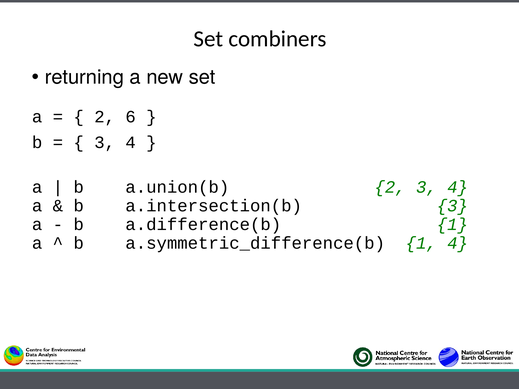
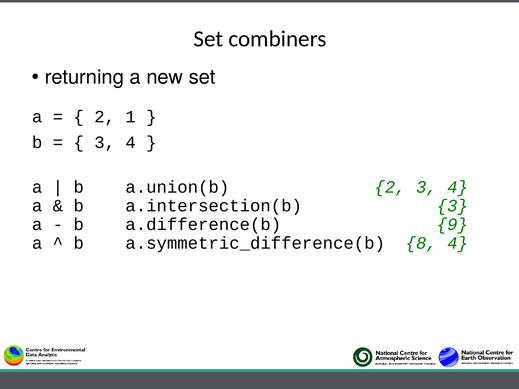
6: 6 -> 1
a.difference(b 1: 1 -> 9
a.symmetric_difference(b 1: 1 -> 8
